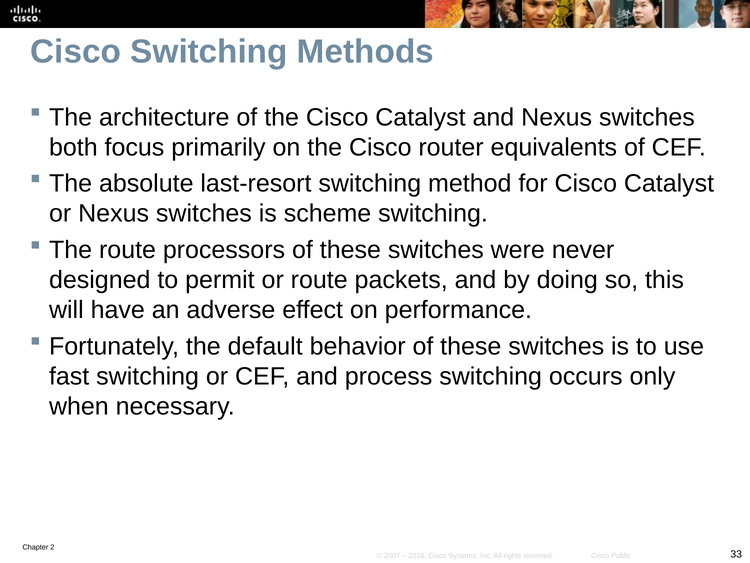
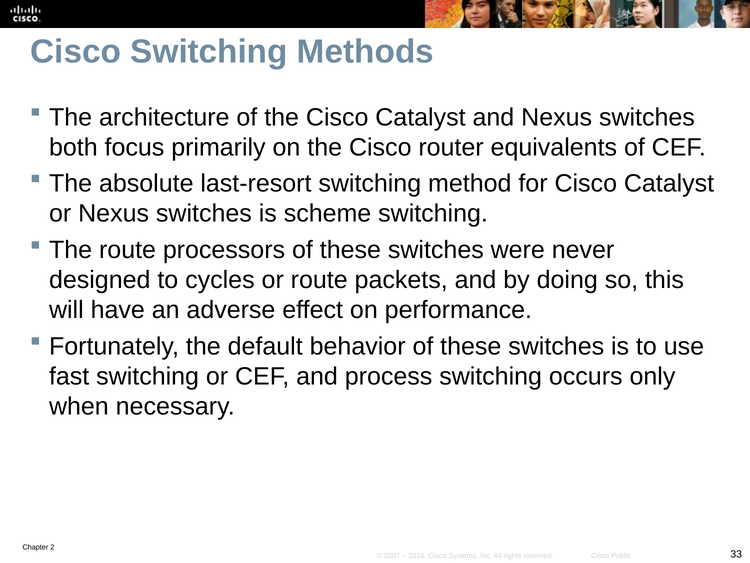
permit: permit -> cycles
